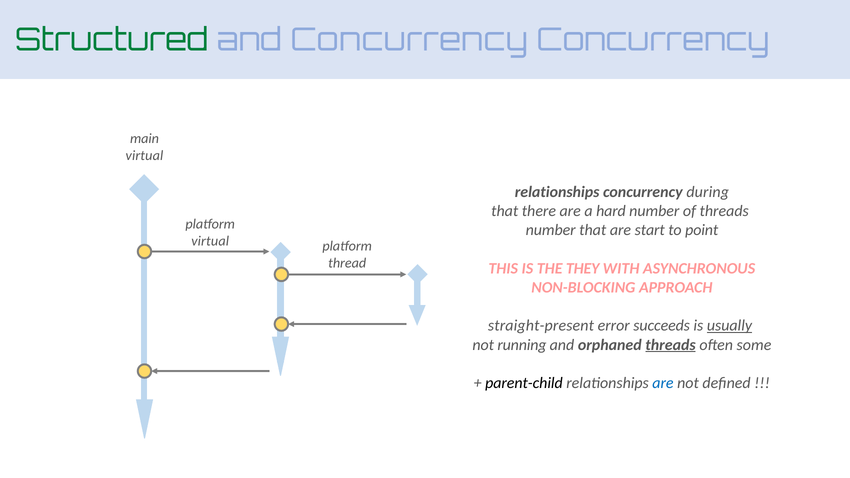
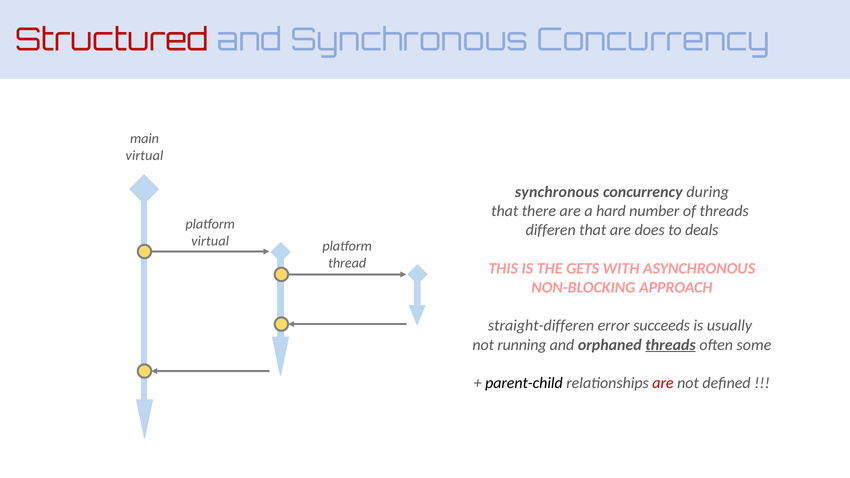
Structured colour: green -> red
and Concurrency: Concurrency -> Synchronous
relationships at (557, 192): relationships -> synchronous
number at (551, 230): number -> differen
start: start -> does
point: point -> deals
THEY: THEY -> GETS
straight-present: straight-present -> straight-differen
usually underline: present -> none
are at (663, 383) colour: blue -> red
